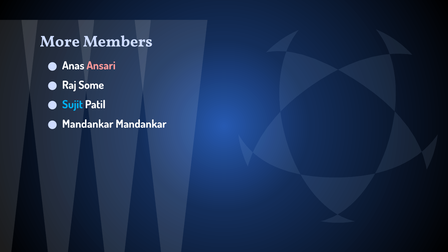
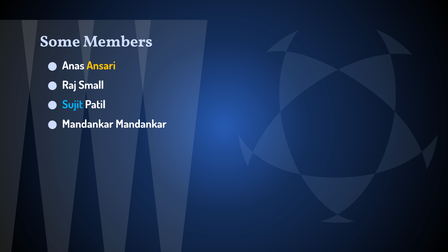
More: More -> Some
Ansari colour: pink -> yellow
Some: Some -> Small
